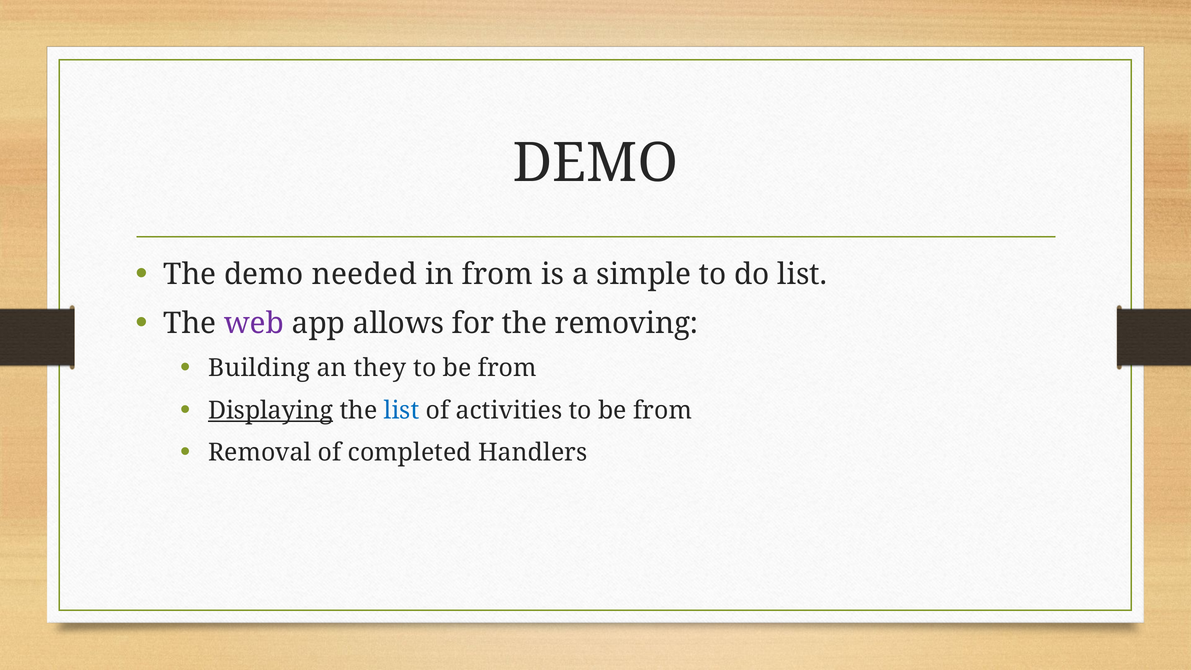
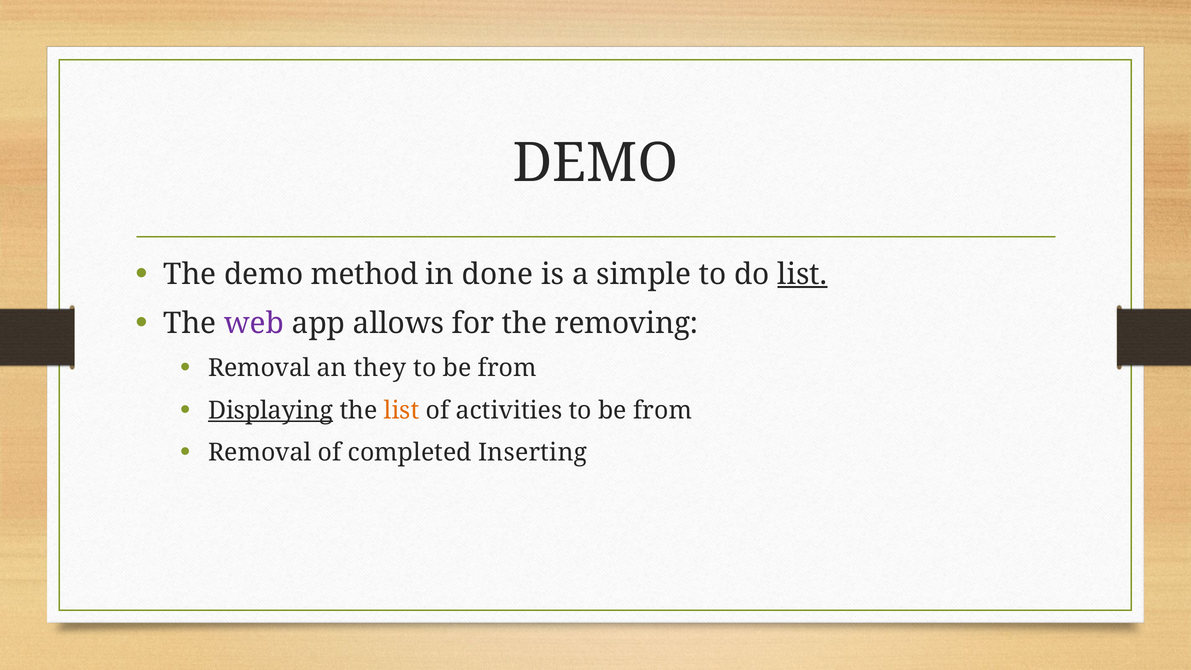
needed: needed -> method
in from: from -> done
list at (802, 274) underline: none -> present
Building at (259, 368): Building -> Removal
list at (402, 410) colour: blue -> orange
Handlers: Handlers -> Inserting
